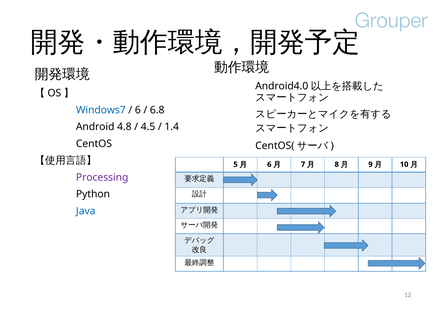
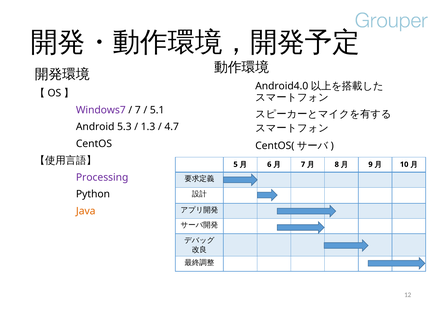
Windows7 colour: blue -> purple
6 at (138, 110): 6 -> 7
6.8: 6.8 -> 5.1
4.8: 4.8 -> 5.3
4.5: 4.5 -> 1.3
1.4: 1.4 -> 4.7
Java colour: blue -> orange
